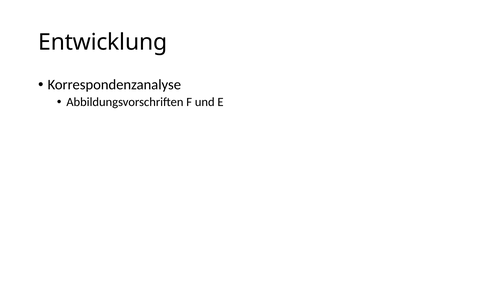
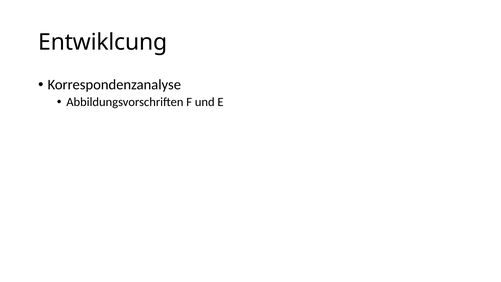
Entwicklung: Entwicklung -> Entwiklcung
